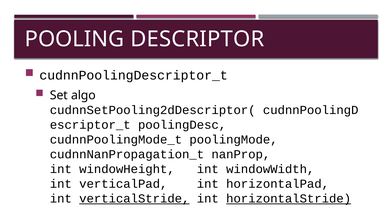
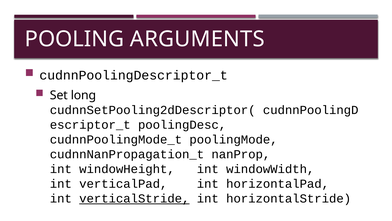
DESCRIPTOR: DESCRIPTOR -> ARGUMENTS
algo: algo -> long
horizontalStride underline: present -> none
